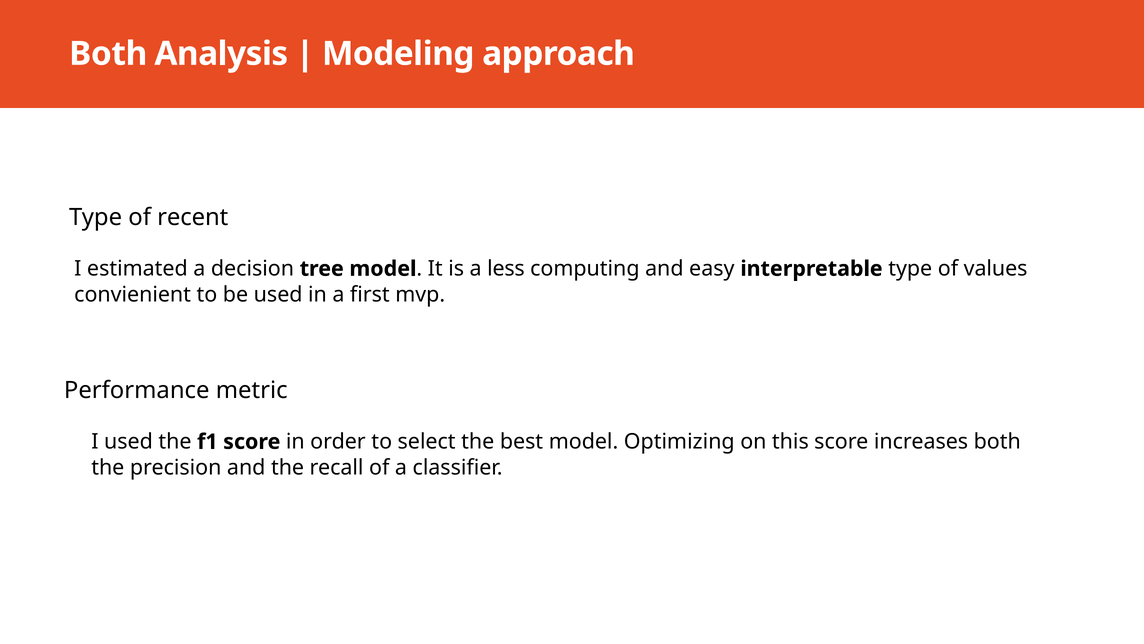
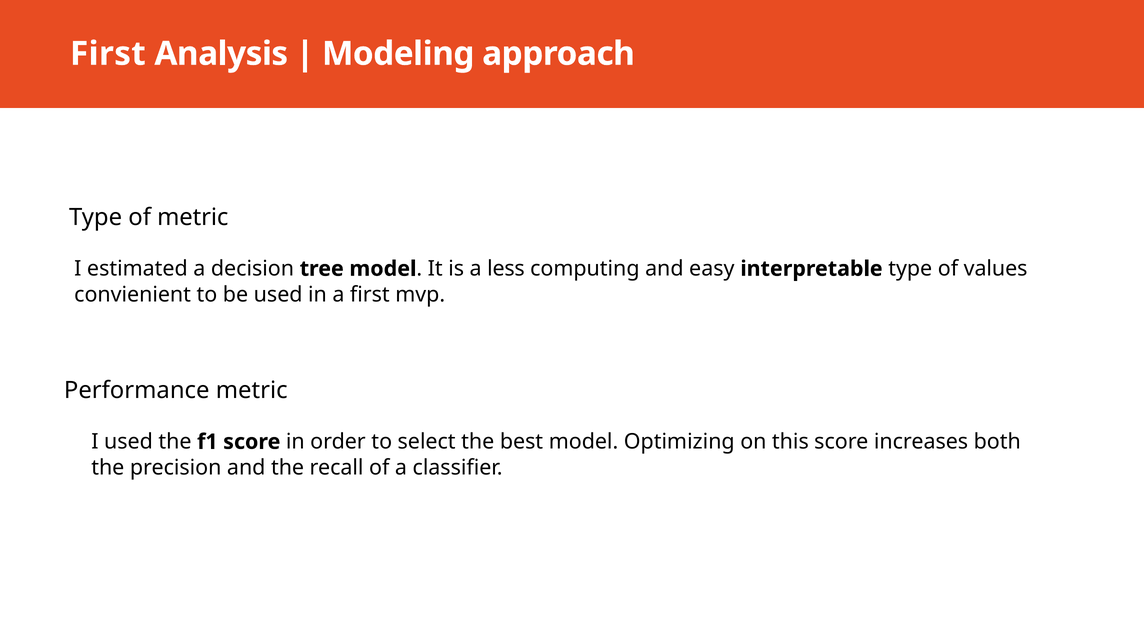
Both at (108, 54): Both -> First
of recent: recent -> metric
